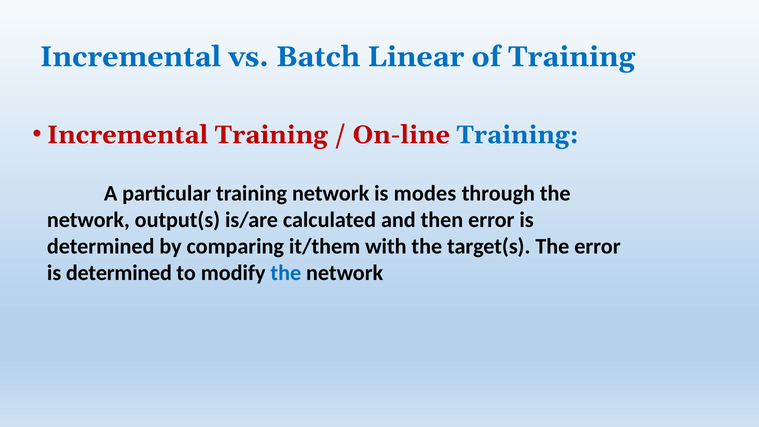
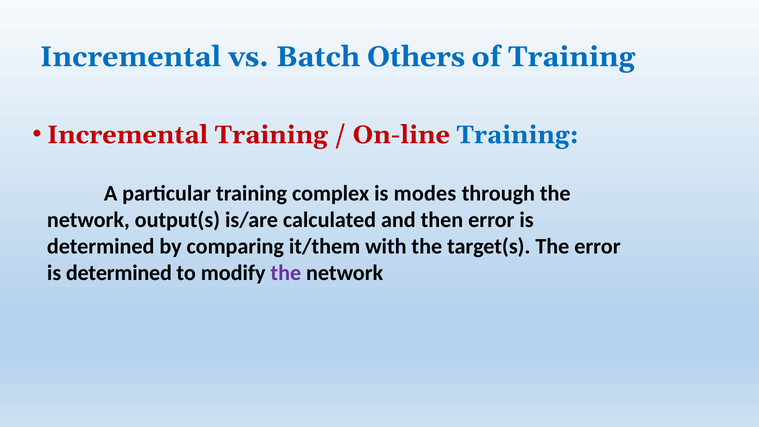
Linear: Linear -> Others
training network: network -> complex
the at (286, 273) colour: blue -> purple
